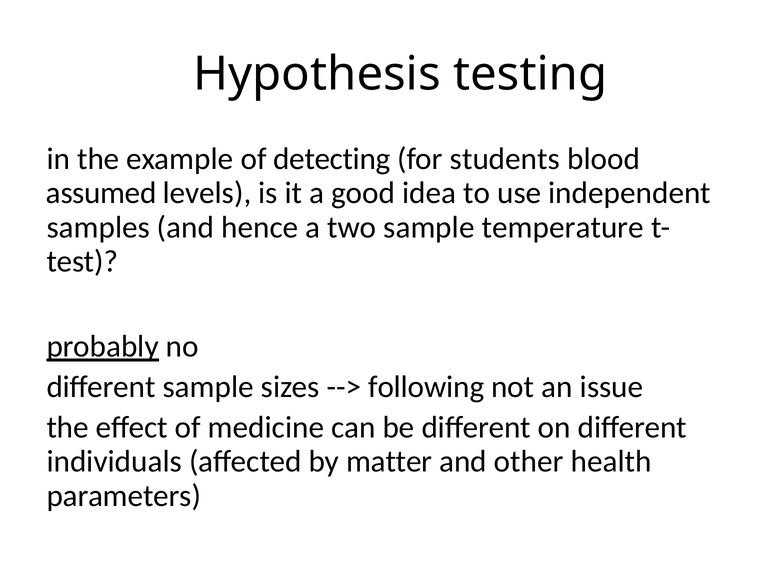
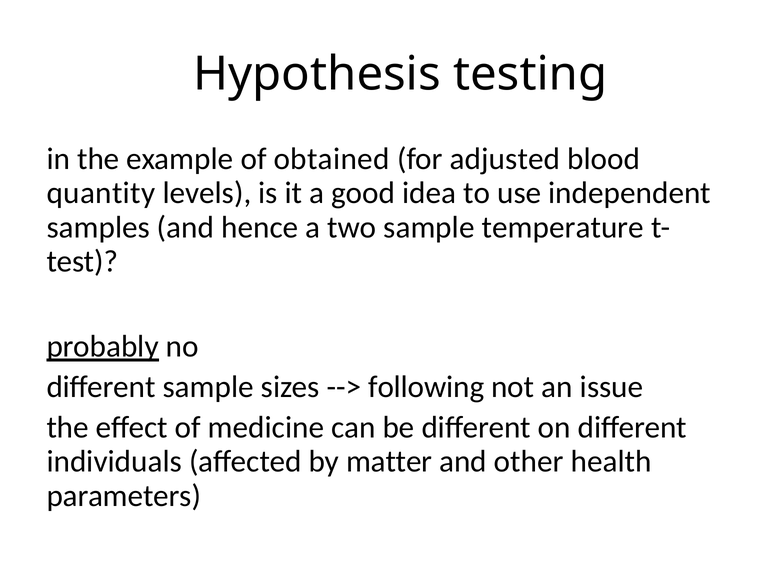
detecting: detecting -> obtained
students: students -> adjusted
assumed: assumed -> quantity
